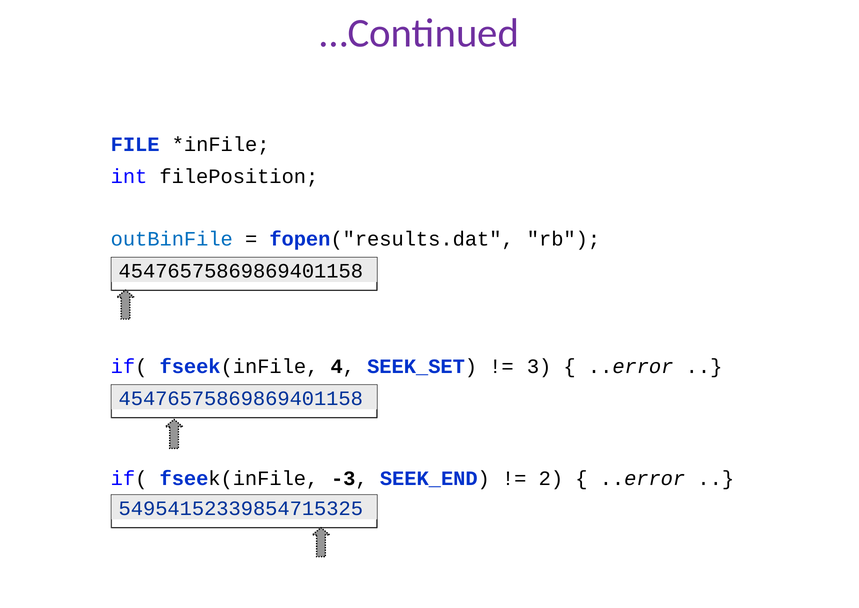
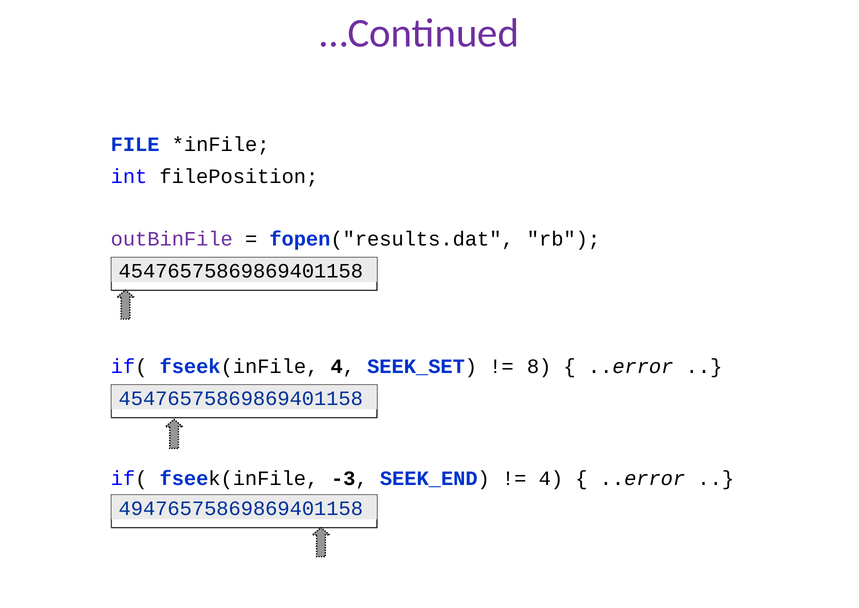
outBinFile colour: blue -> purple
3: 3 -> 8
2 at (551, 478): 2 -> 4
54954152339854715325: 54954152339854715325 -> 49476575869869401158
